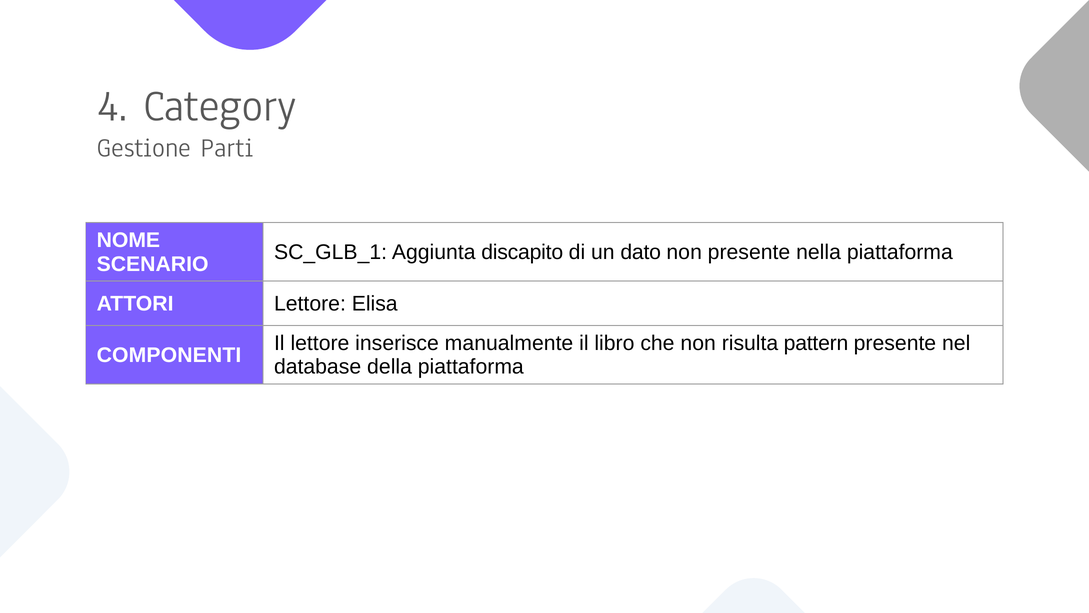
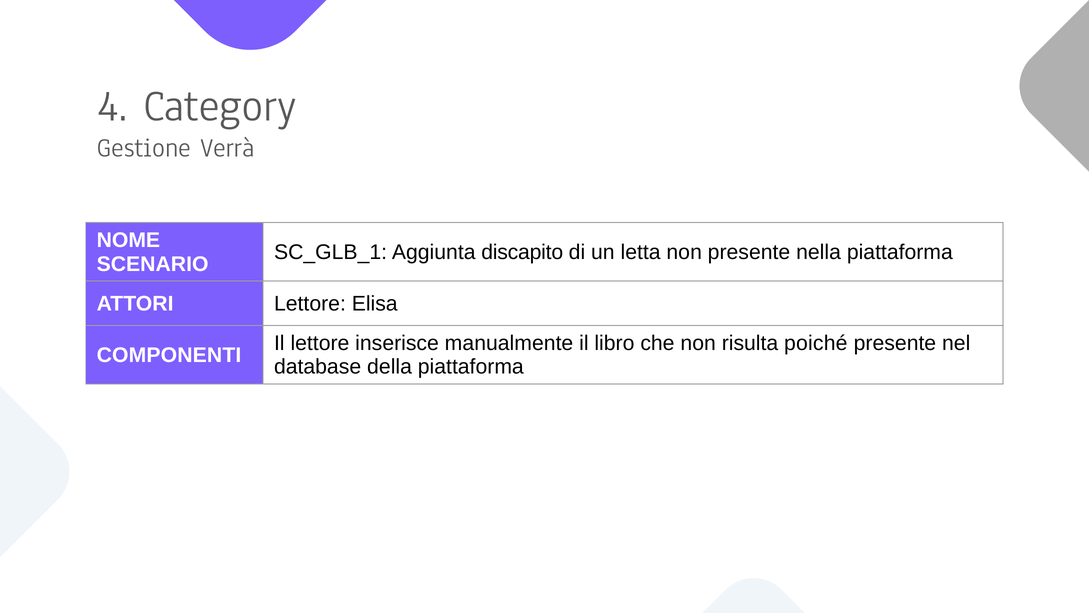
Parti: Parti -> Verrà
dato: dato -> letta
pattern: pattern -> poiché
